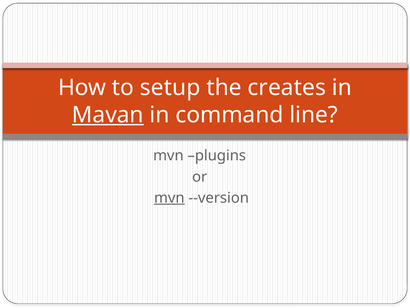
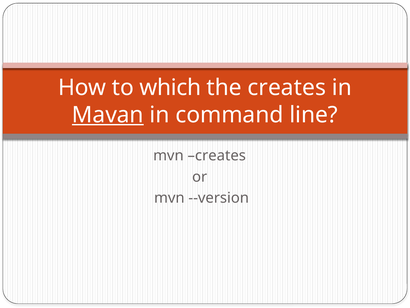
setup: setup -> which
mvn plugins: plugins -> creates
mvn at (169, 198) underline: present -> none
